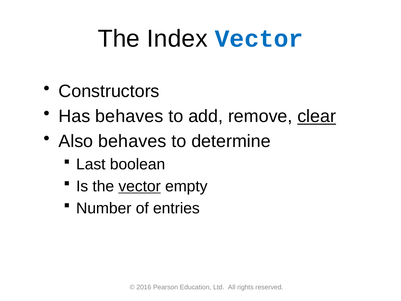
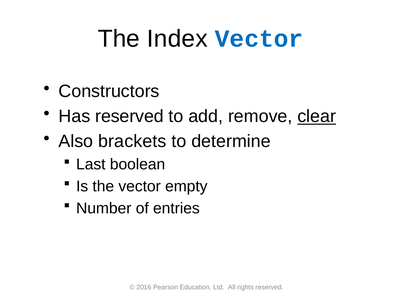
Has behaves: behaves -> reserved
Also behaves: behaves -> brackets
vector at (140, 186) underline: present -> none
